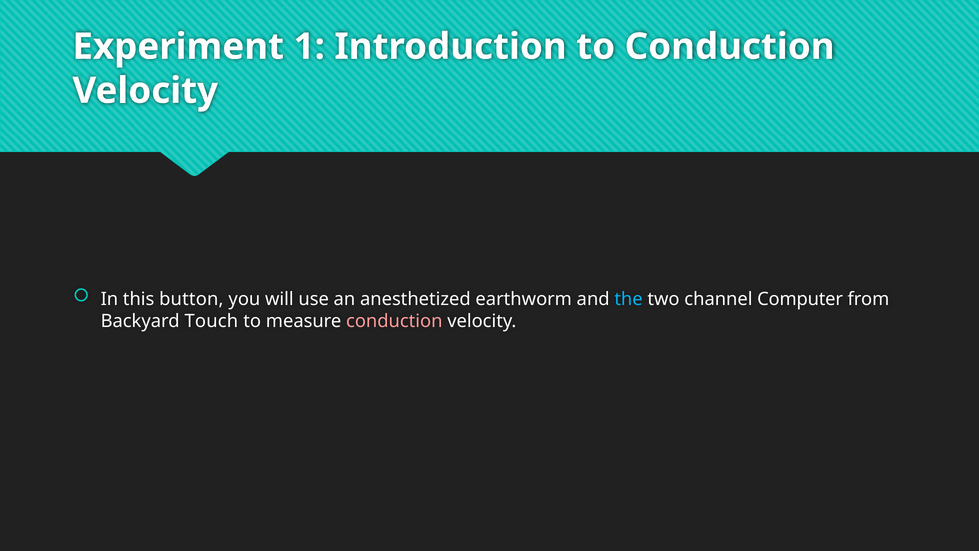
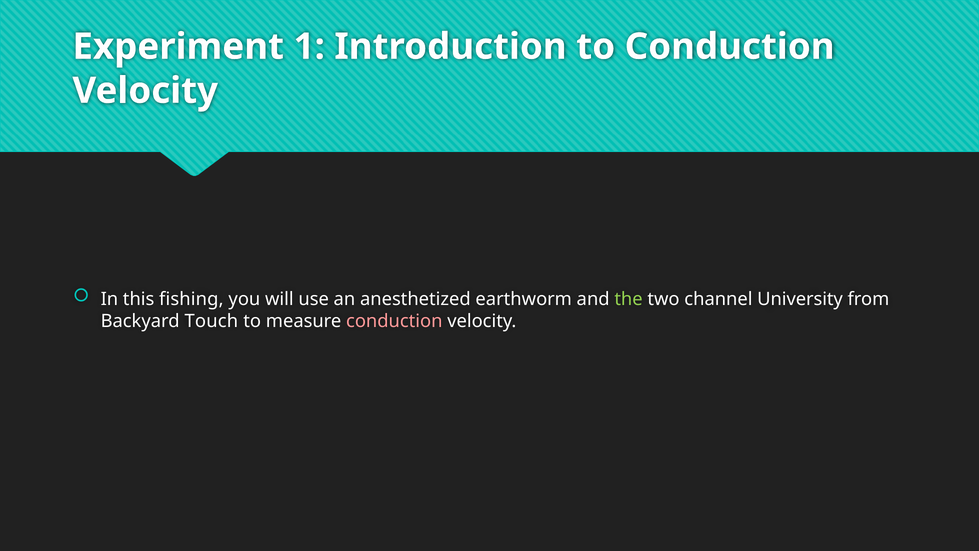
button: button -> fishing
the colour: light blue -> light green
Computer: Computer -> University
